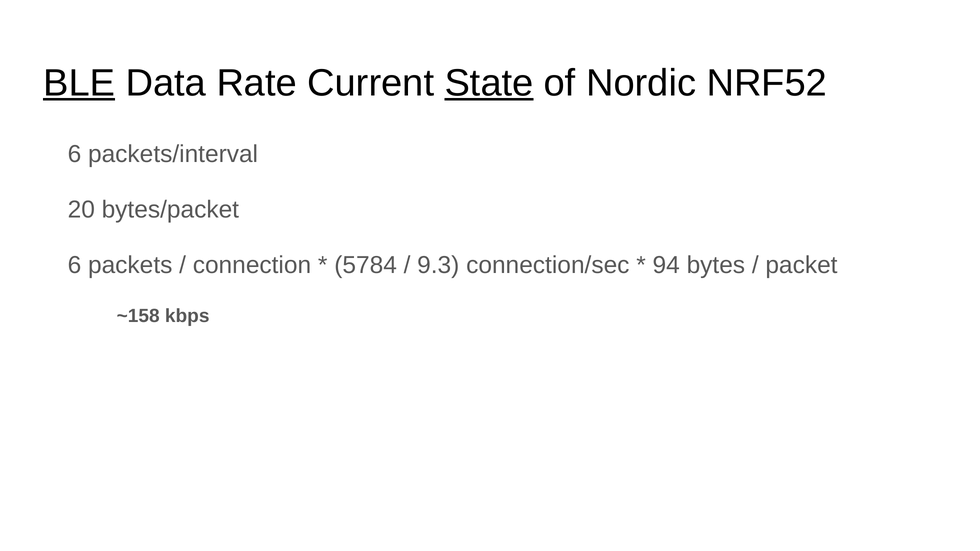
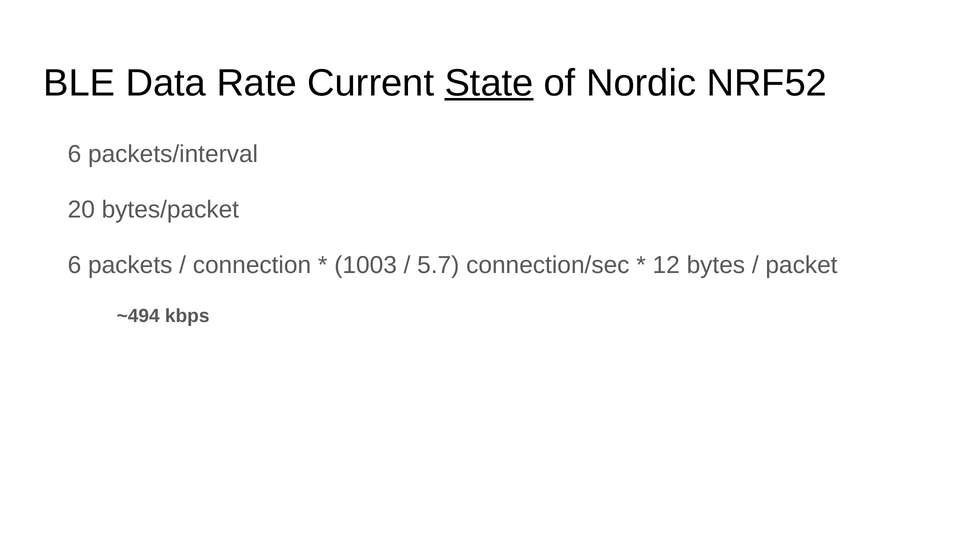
BLE underline: present -> none
5784: 5784 -> 1003
9.3: 9.3 -> 5.7
94: 94 -> 12
~158: ~158 -> ~494
